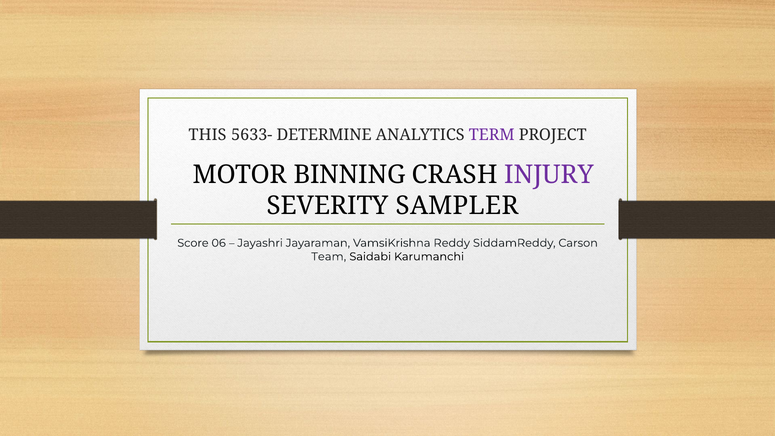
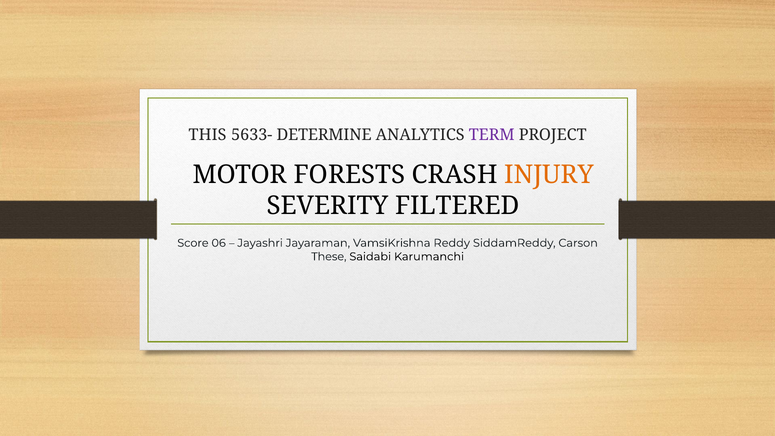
BINNING: BINNING -> FORESTS
INJURY colour: purple -> orange
SAMPLER: SAMPLER -> FILTERED
Team: Team -> These
